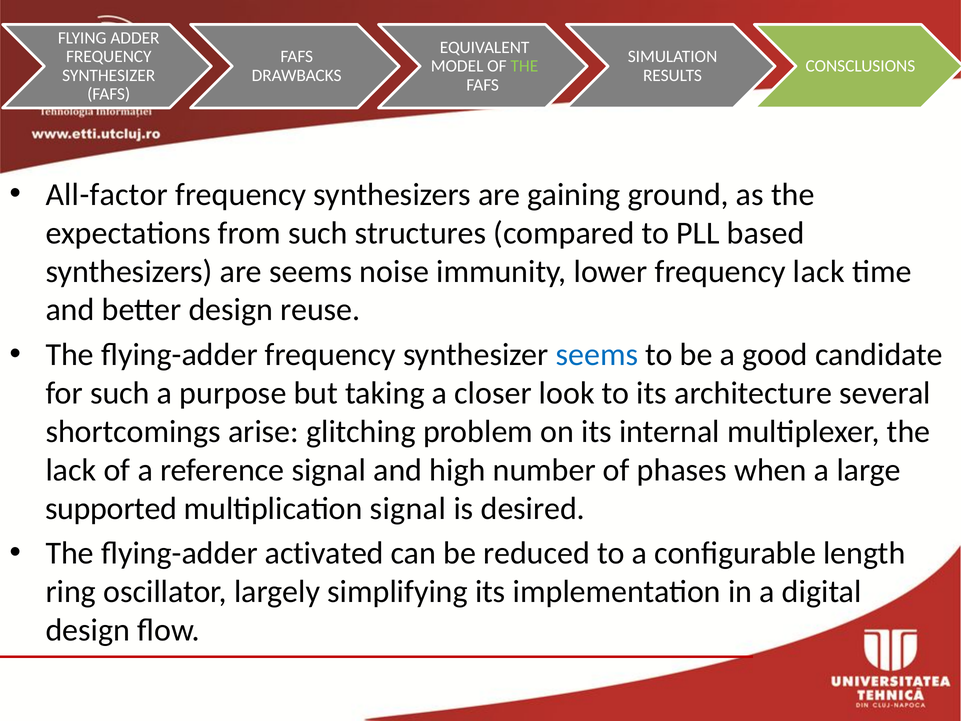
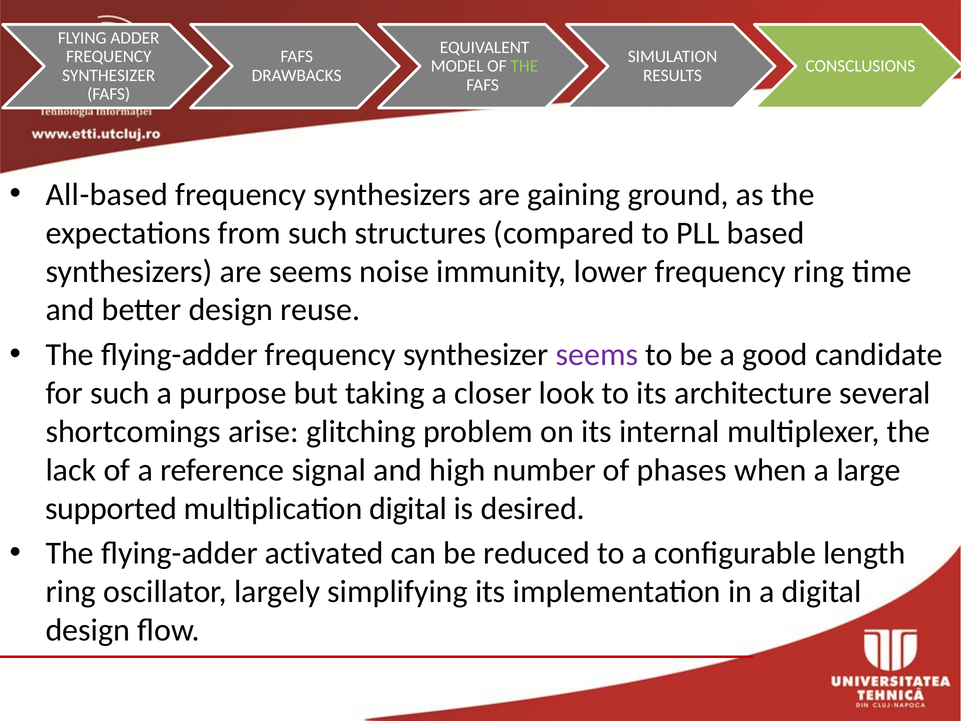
All-factor: All-factor -> All-based
frequency lack: lack -> ring
seems at (597, 355) colour: blue -> purple
multiplication signal: signal -> digital
